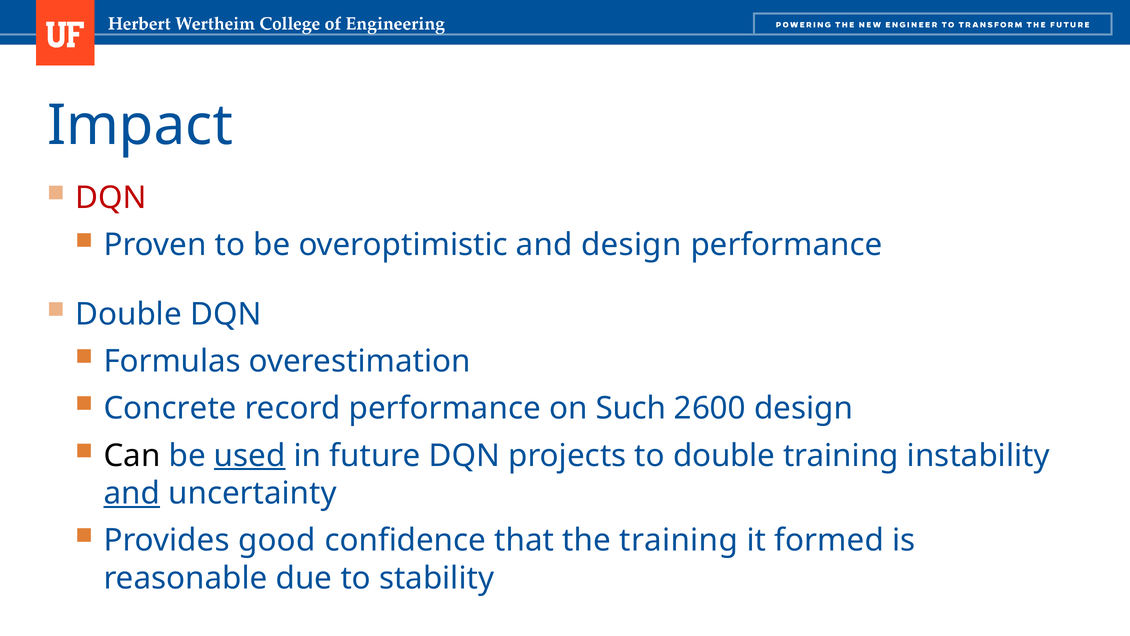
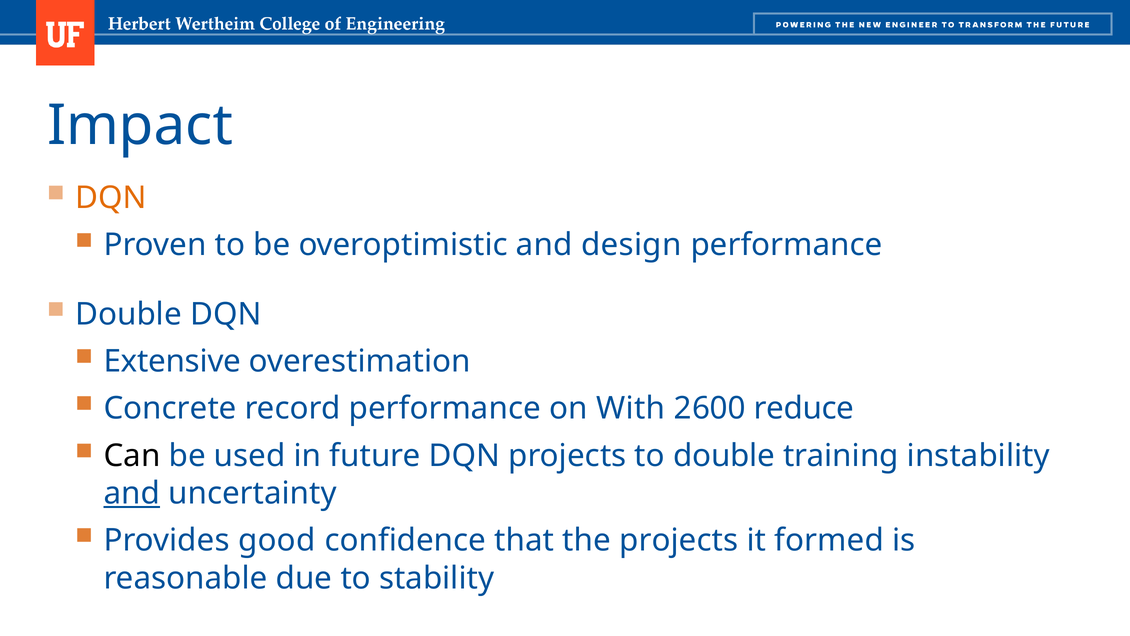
DQN at (111, 198) colour: red -> orange
Formulas: Formulas -> Extensive
Such: Such -> With
2600 design: design -> reduce
used underline: present -> none
the training: training -> projects
